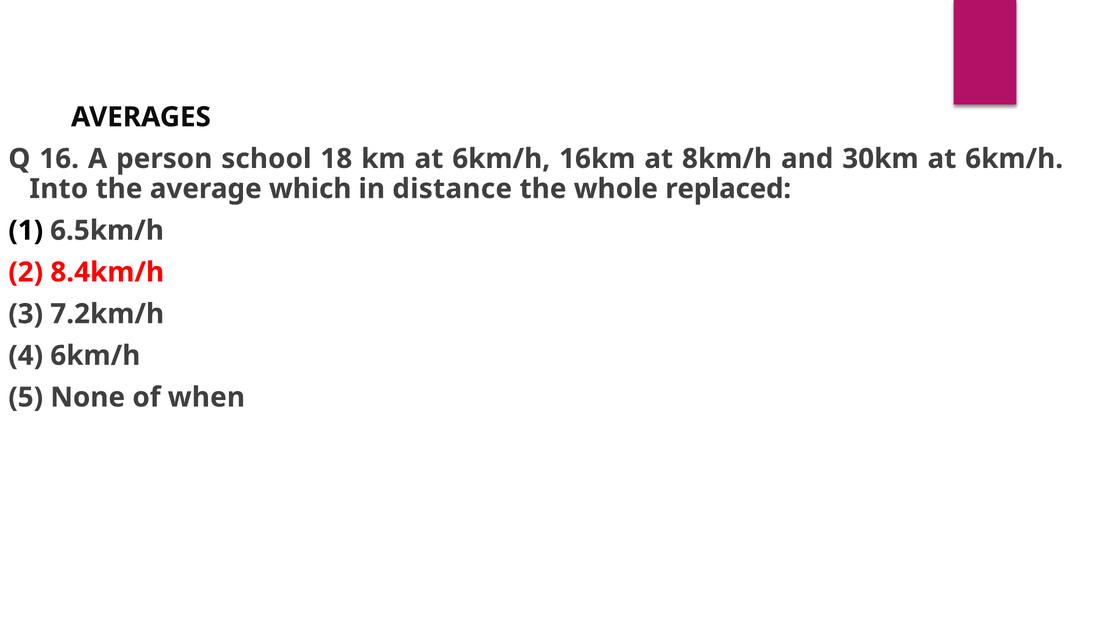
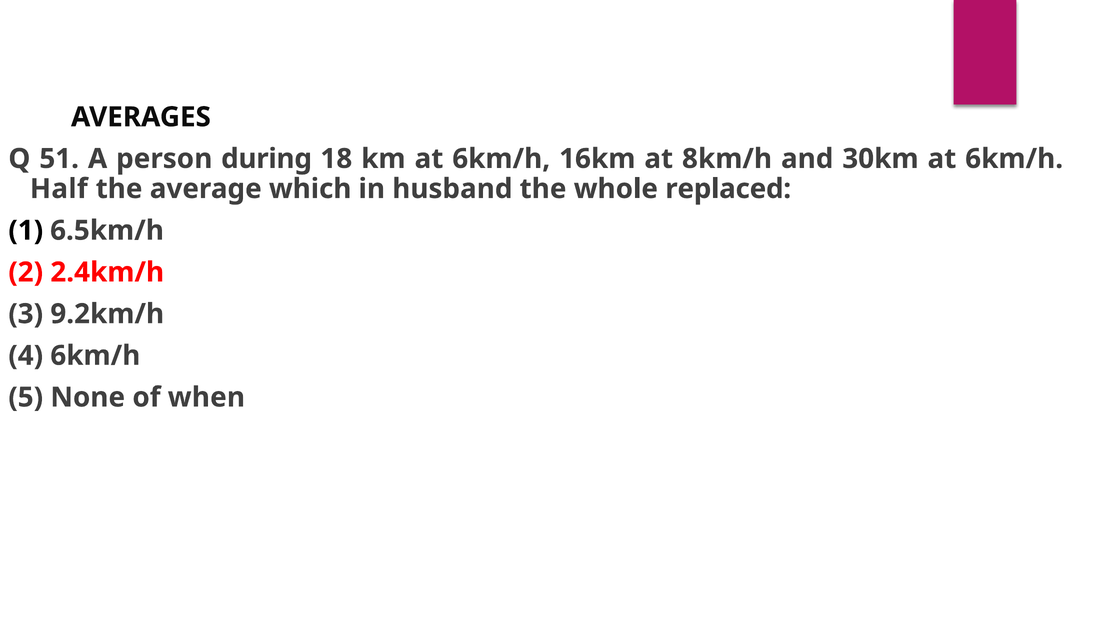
16: 16 -> 51
school: school -> during
Into: Into -> Half
distance: distance -> husband
8.4km/h: 8.4km/h -> 2.4km/h
7.2km/h: 7.2km/h -> 9.2km/h
